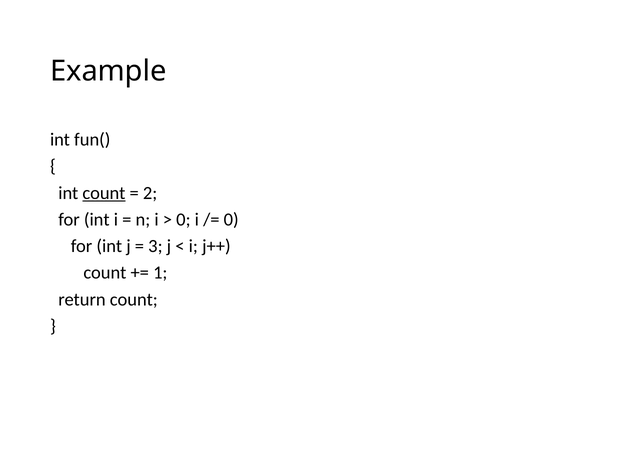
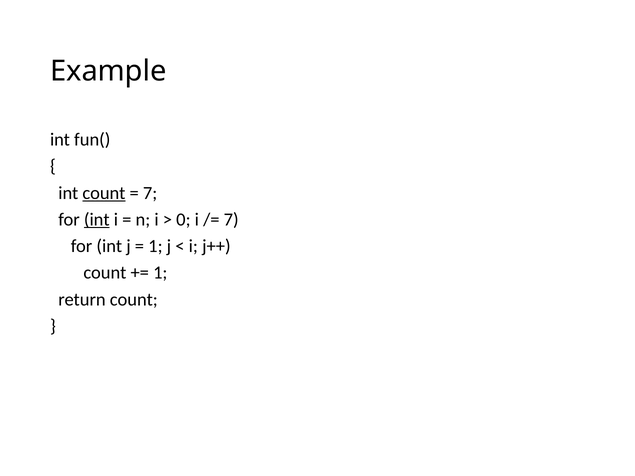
2 at (150, 193): 2 -> 7
int at (97, 220) underline: none -> present
0 at (231, 220): 0 -> 7
3 at (155, 246): 3 -> 1
